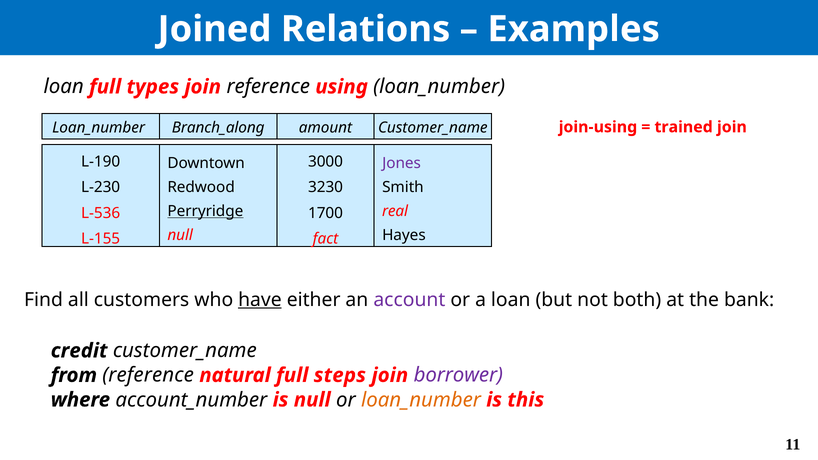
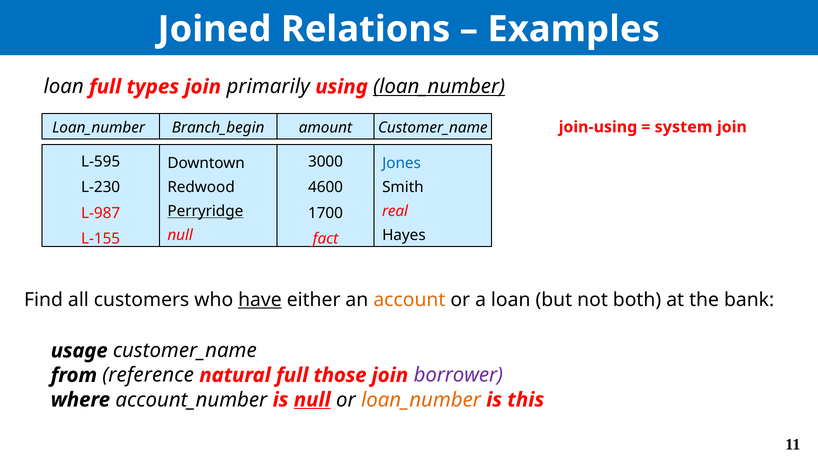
join reference: reference -> primarily
loan_number at (439, 87) underline: none -> present
Branch_along: Branch_along -> Branch_begin
trained: trained -> system
L-190: L-190 -> L-595
Jones colour: purple -> blue
3230: 3230 -> 4600
L-536: L-536 -> L-987
account colour: purple -> orange
credit: credit -> usage
steps: steps -> those
null at (312, 400) underline: none -> present
